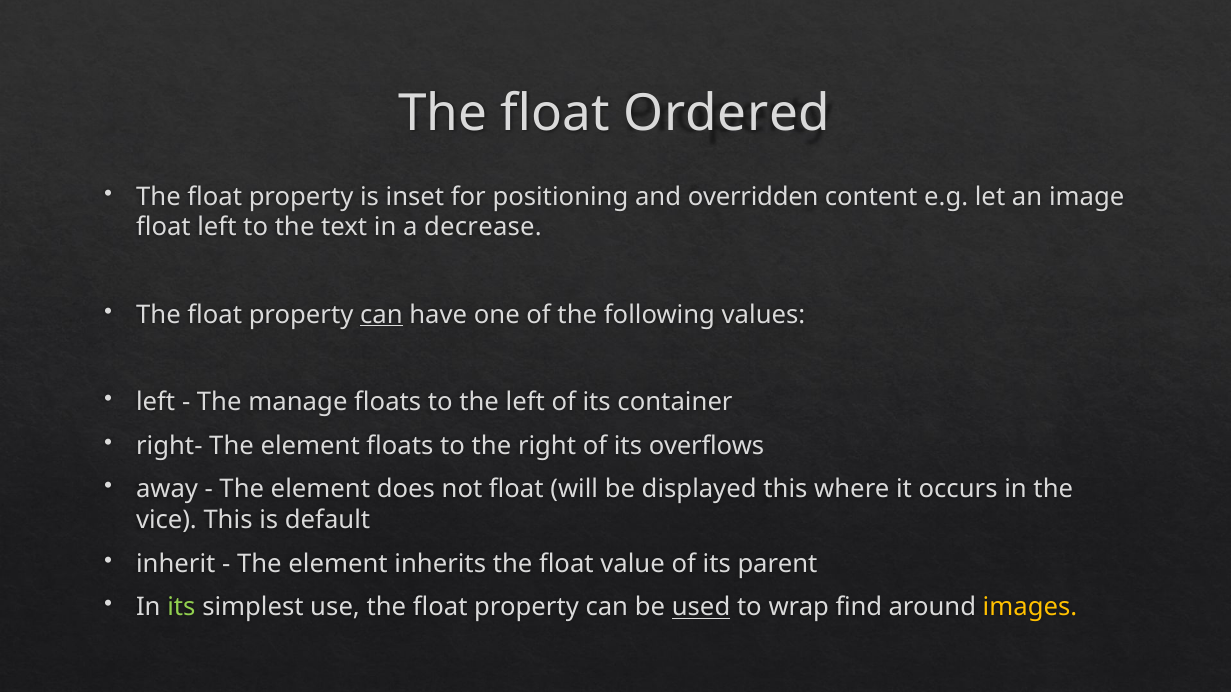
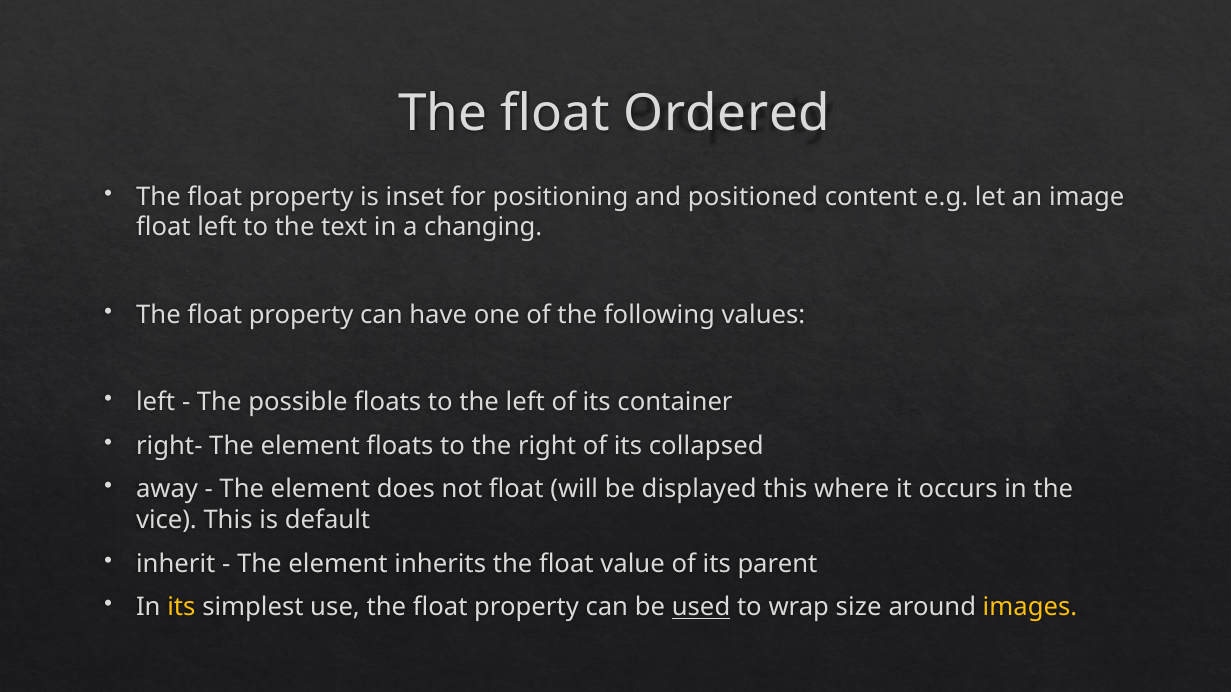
overridden: overridden -> positioned
decrease: decrease -> changing
can at (381, 315) underline: present -> none
manage: manage -> possible
overflows: overflows -> collapsed
its at (181, 608) colour: light green -> yellow
find: find -> size
